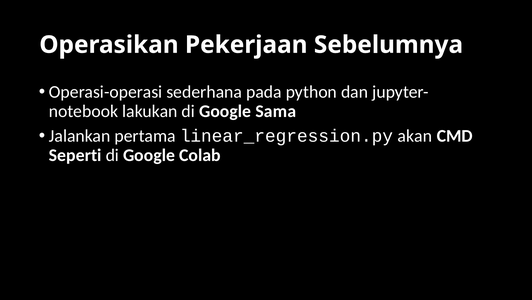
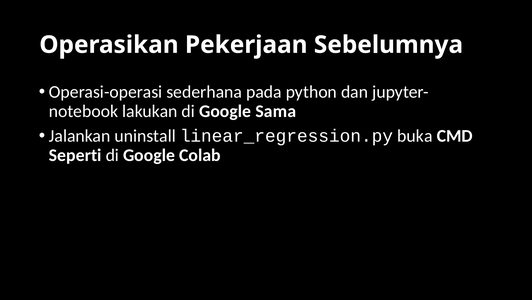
pertama: pertama -> uninstall
akan: akan -> buka
